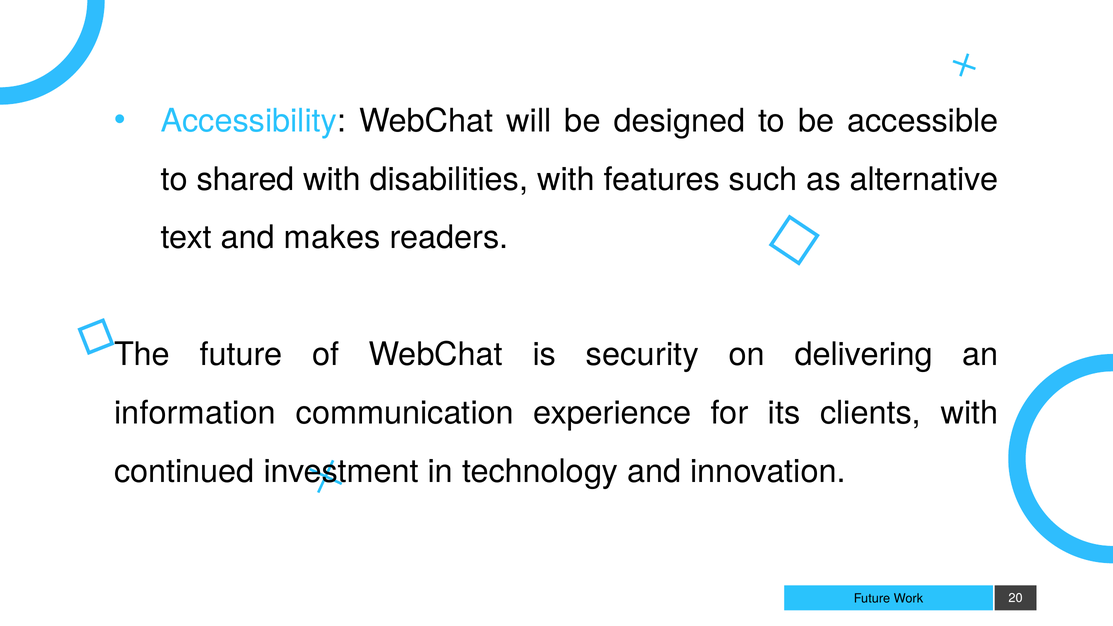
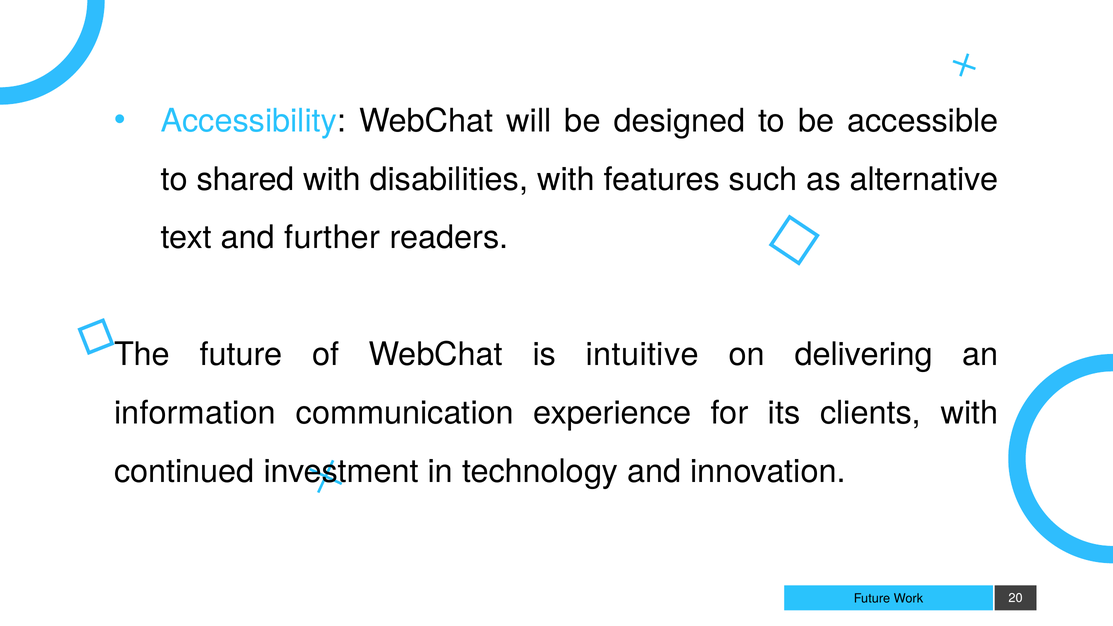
makes: makes -> further
security: security -> intuitive
